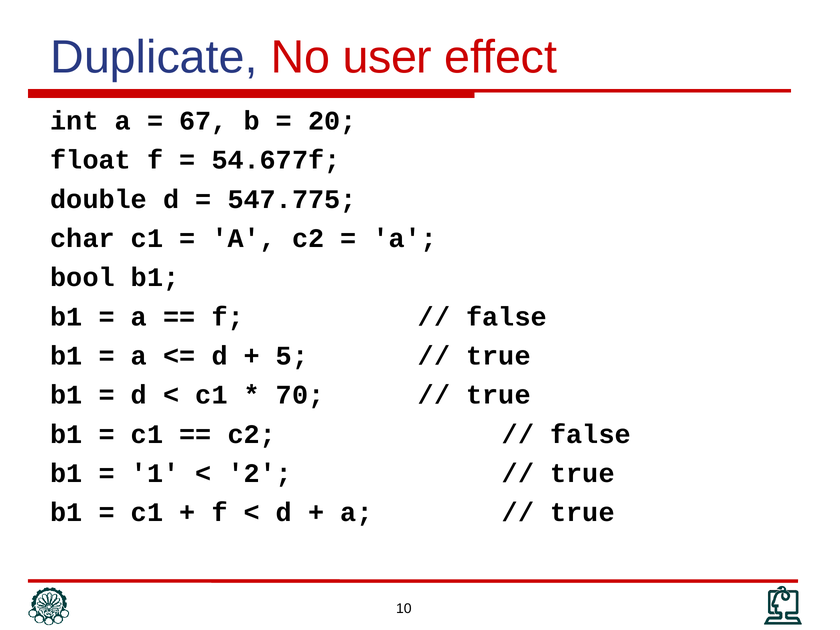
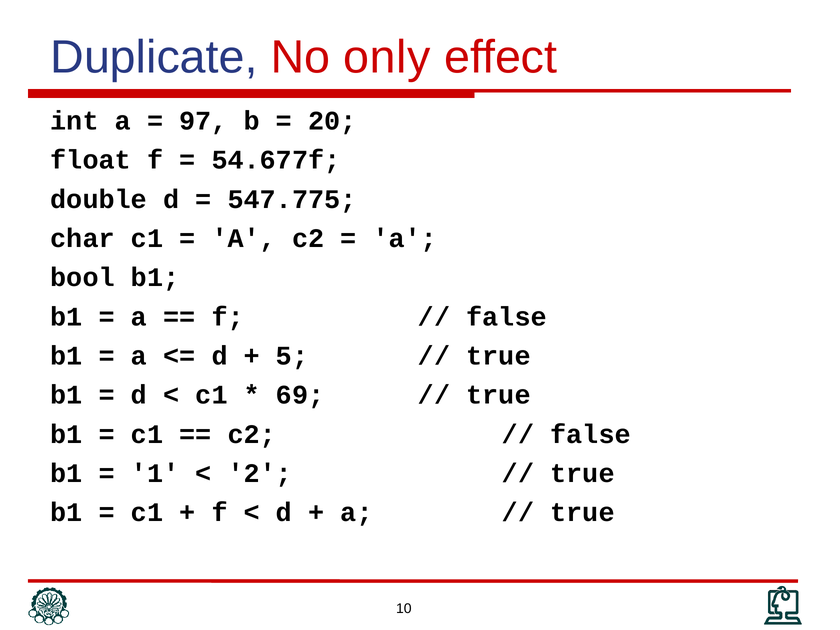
user: user -> only
67: 67 -> 97
70: 70 -> 69
